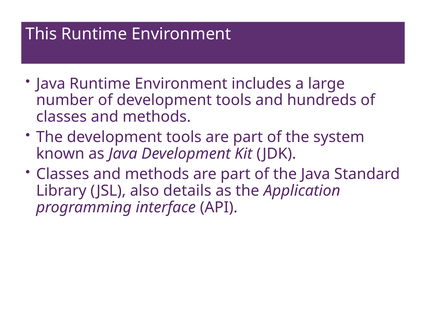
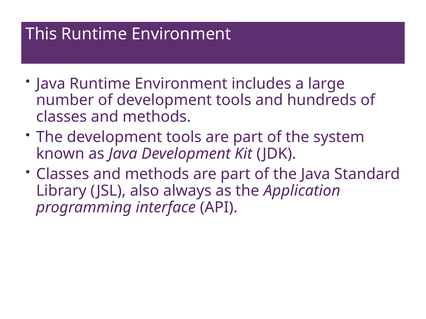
details: details -> always
